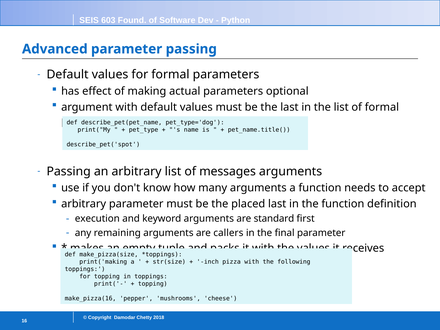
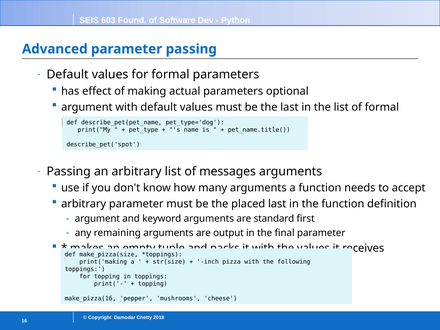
execution at (97, 219): execution -> argument
callers: callers -> output
